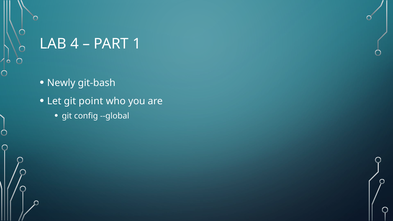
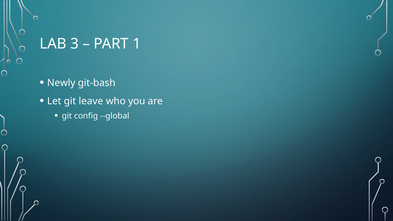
4: 4 -> 3
point: point -> leave
